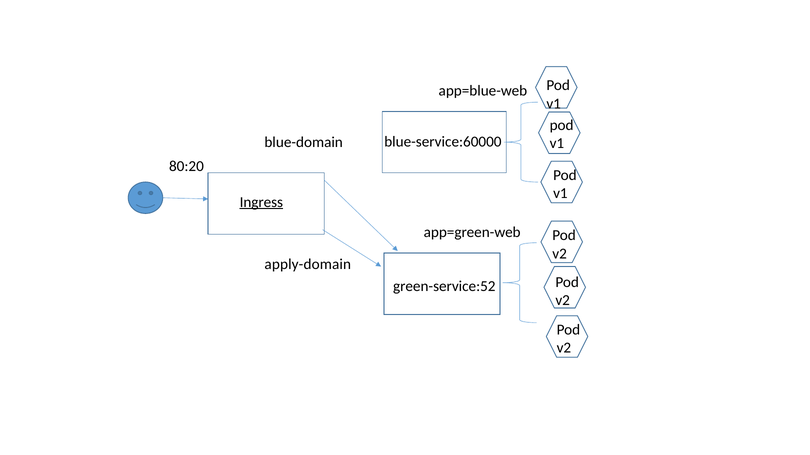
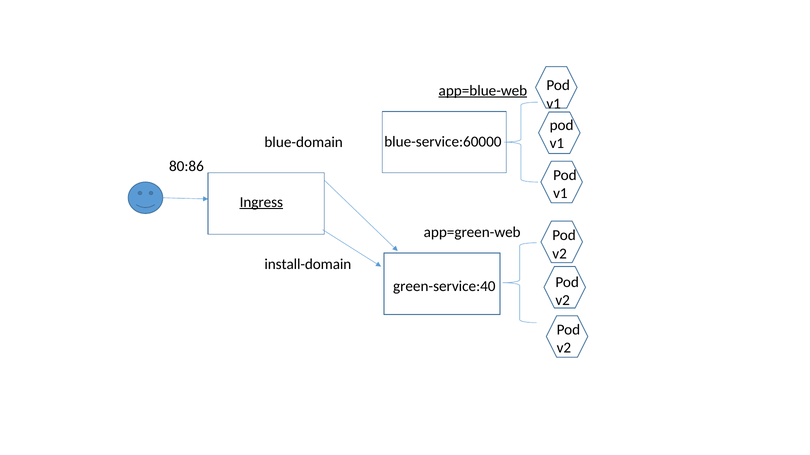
app=blue-web underline: none -> present
80:20: 80:20 -> 80:86
apply-domain: apply-domain -> install-domain
green-service:52: green-service:52 -> green-service:40
